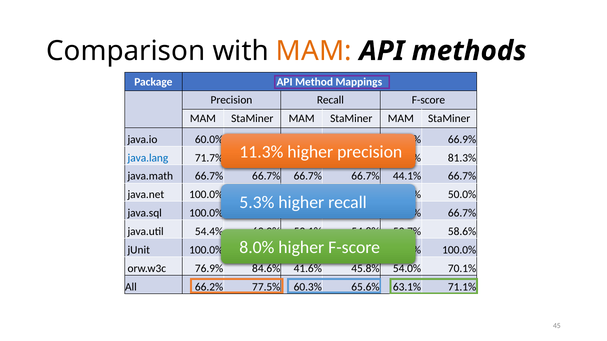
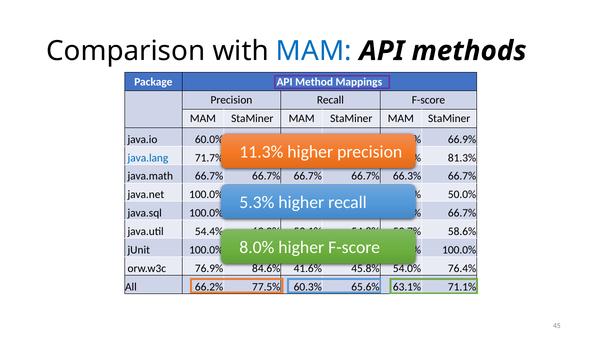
MAM at (314, 51) colour: orange -> blue
44.1%: 44.1% -> 66.3%
70.1%: 70.1% -> 76.4%
